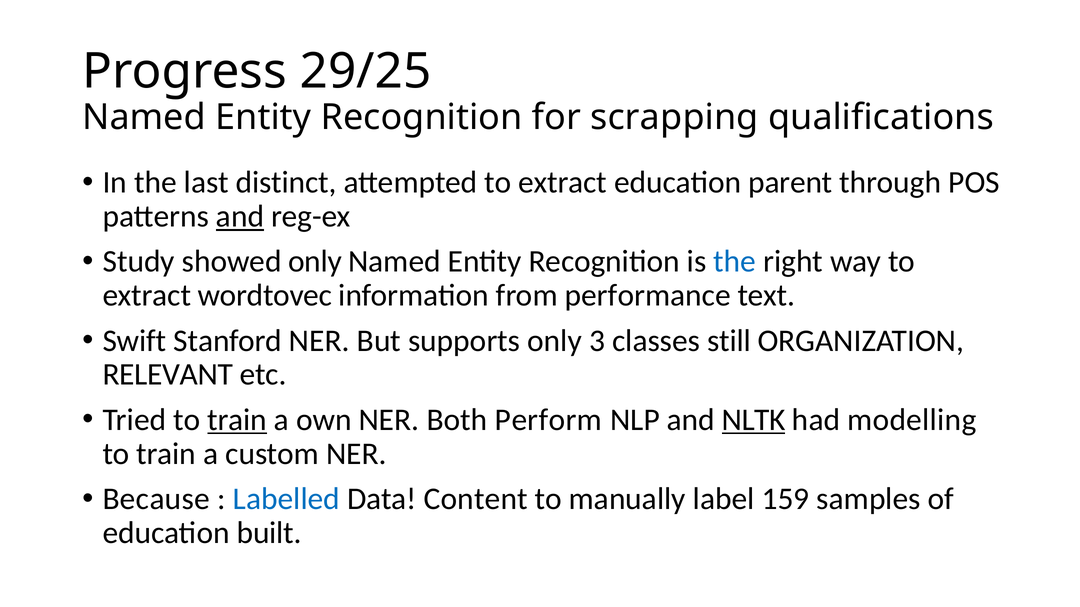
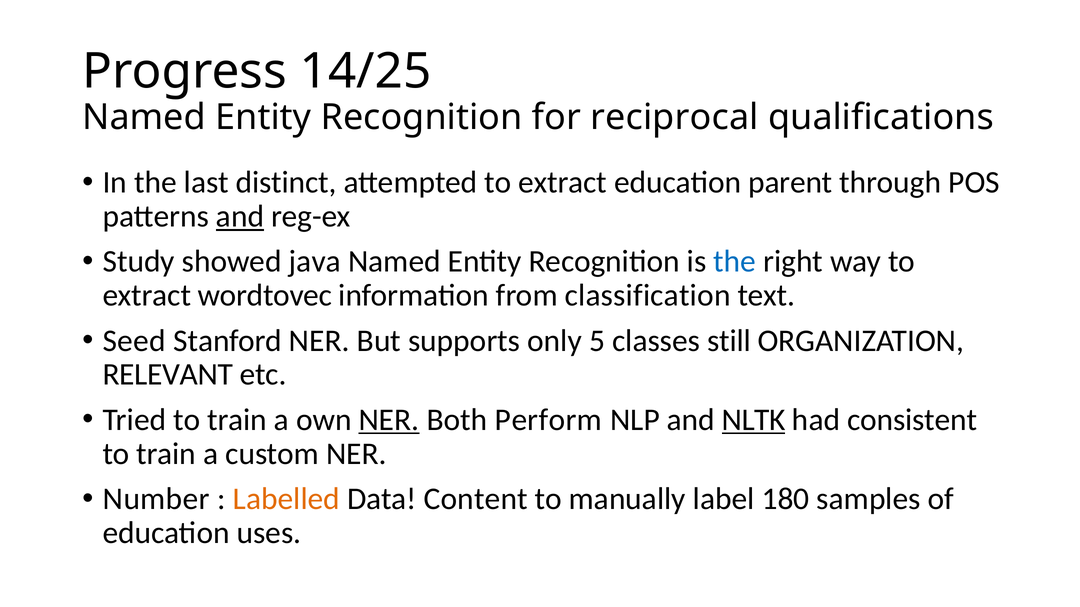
29/25: 29/25 -> 14/25
scrapping: scrapping -> reciprocal
showed only: only -> java
performance: performance -> classification
Swift: Swift -> Seed
3: 3 -> 5
train at (237, 420) underline: present -> none
NER at (389, 420) underline: none -> present
modelling: modelling -> consistent
Because: Because -> Number
Labelled colour: blue -> orange
159: 159 -> 180
built: built -> uses
